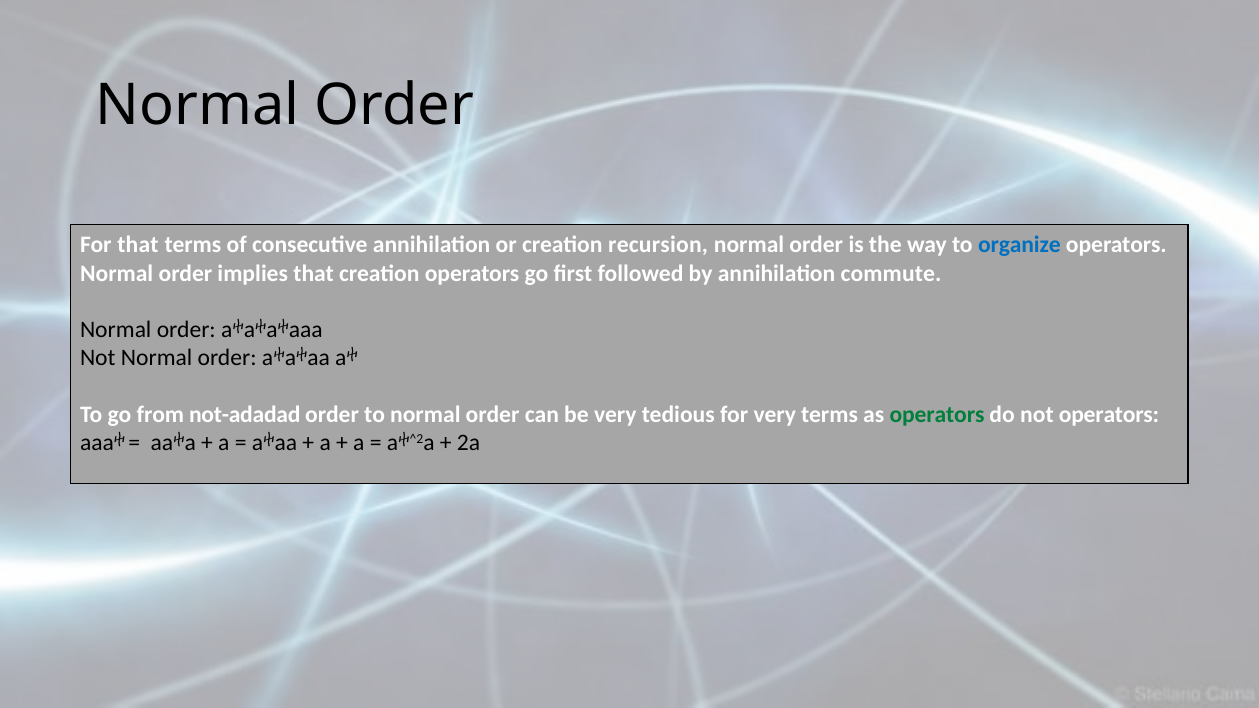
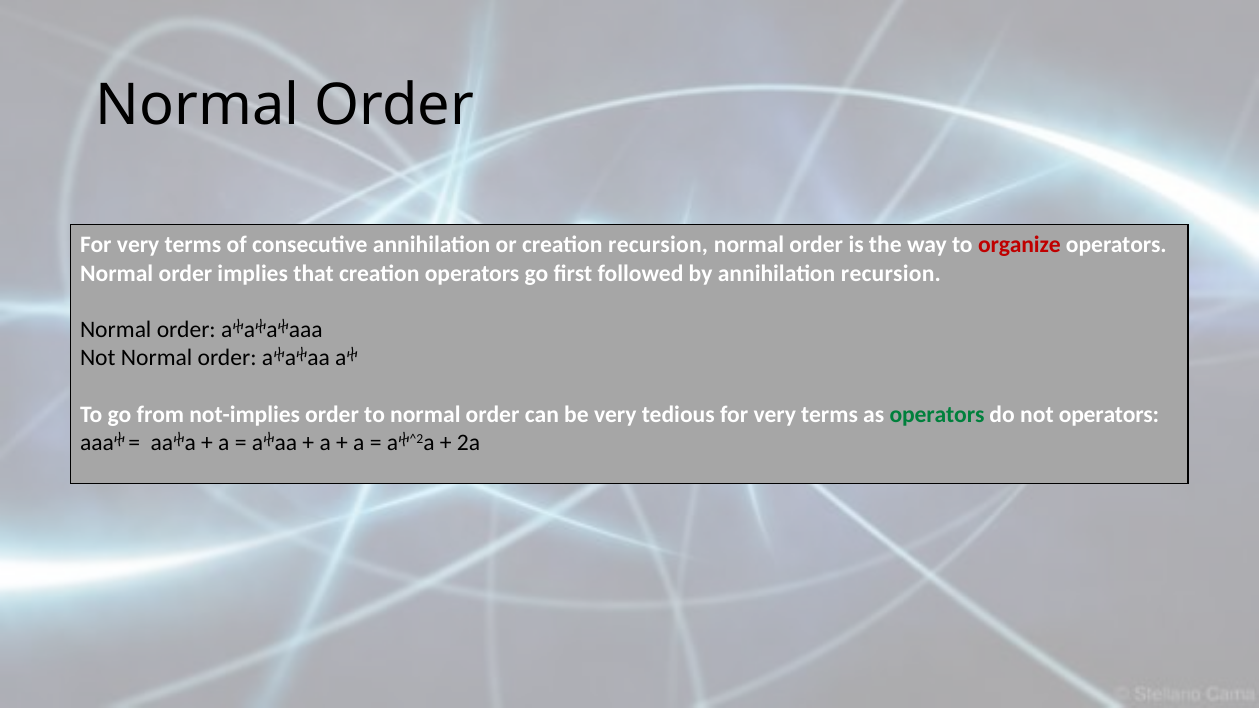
that at (138, 245): that -> very
organize colour: blue -> red
annihilation commute: commute -> recursion
not-adadad: not-adadad -> not-implies
